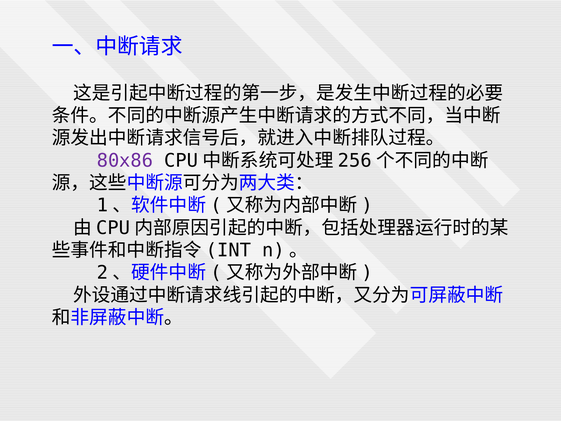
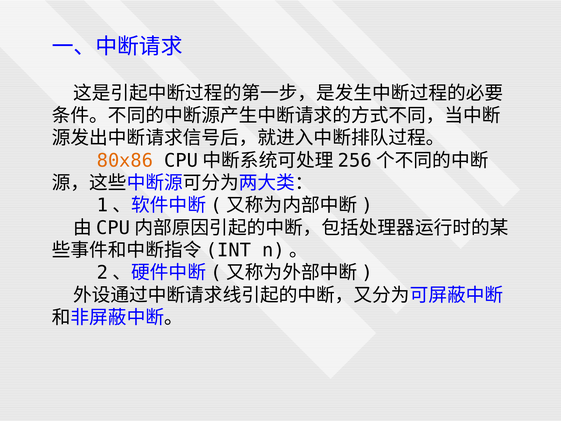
80x86 colour: purple -> orange
